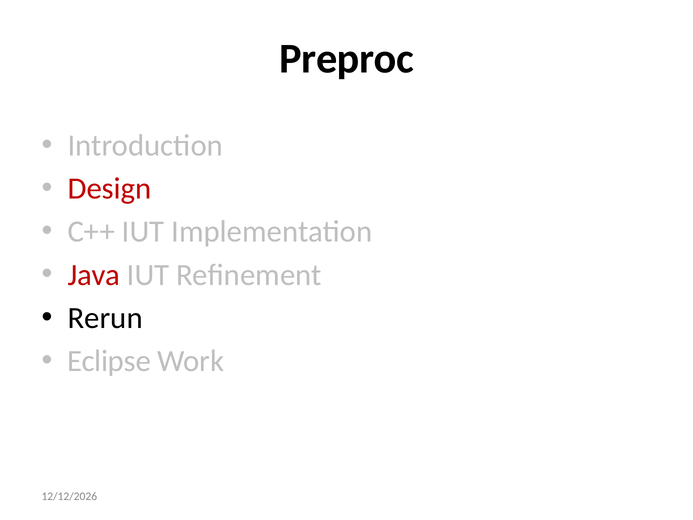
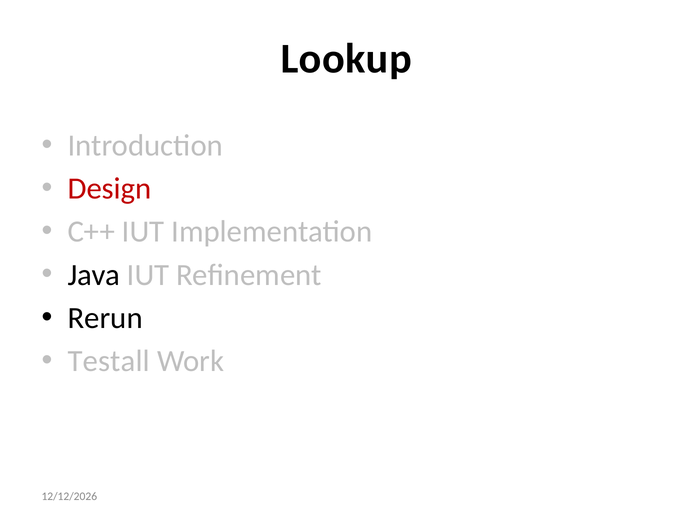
Preproc: Preproc -> Lookup
Java colour: red -> black
Eclipse: Eclipse -> Testall
